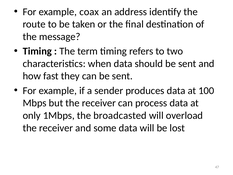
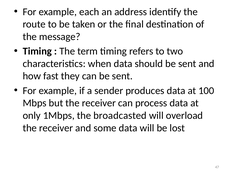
coax: coax -> each
